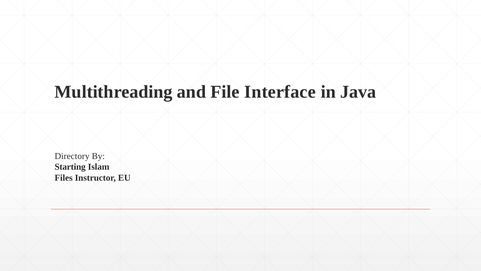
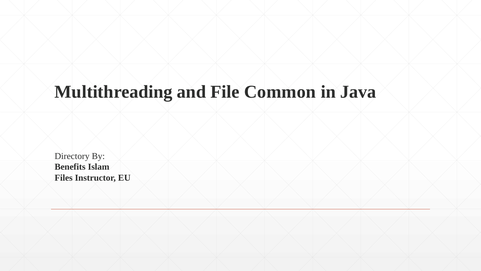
Interface: Interface -> Common
Starting: Starting -> Benefits
